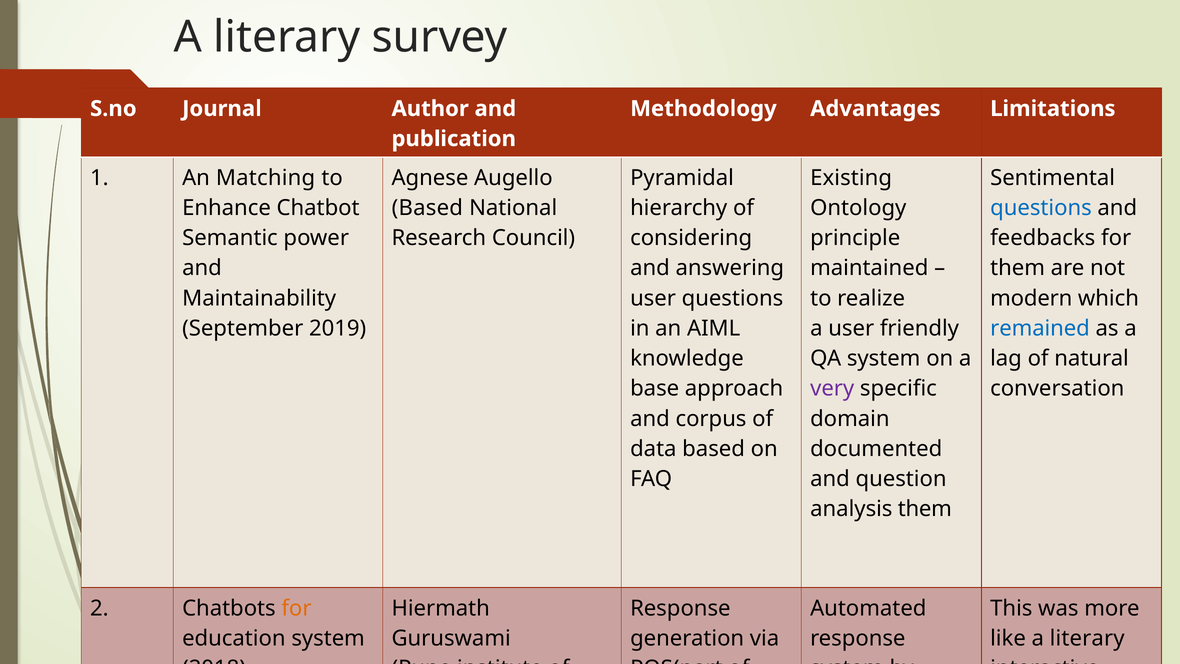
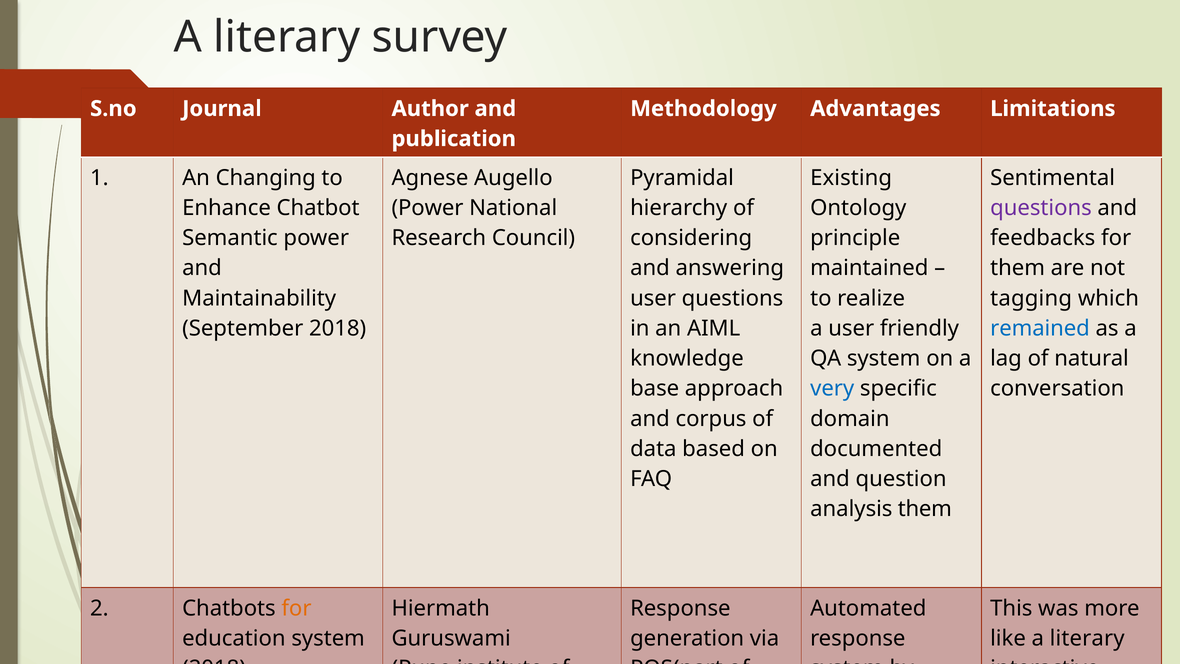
An Matching: Matching -> Changing
Based at (427, 208): Based -> Power
questions at (1041, 208) colour: blue -> purple
modern at (1031, 298): modern -> tagging
September 2019: 2019 -> 2018
very colour: purple -> blue
